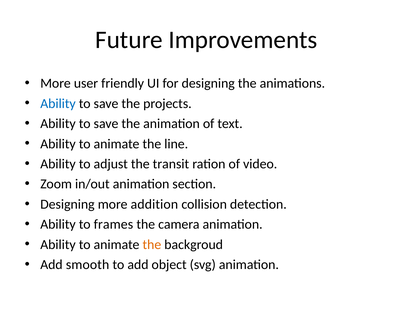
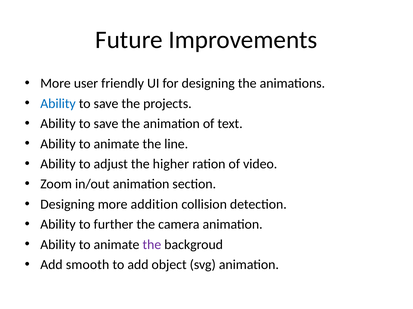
transit: transit -> higher
frames: frames -> further
the at (152, 245) colour: orange -> purple
